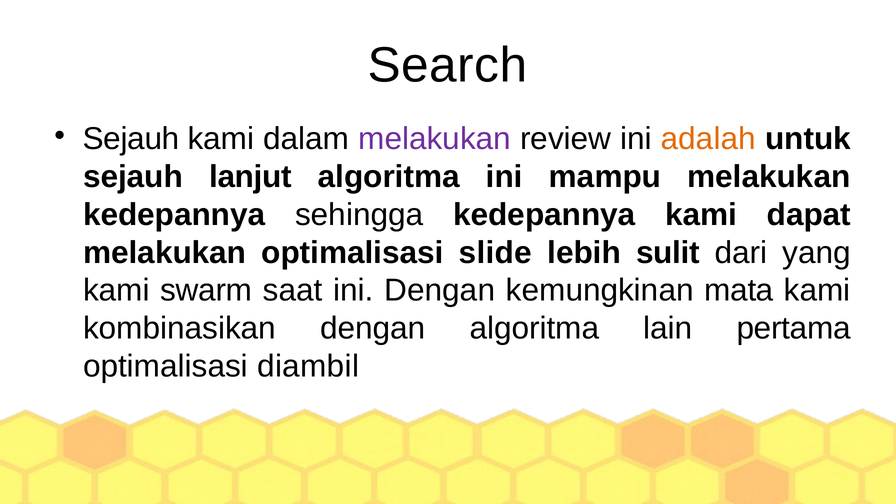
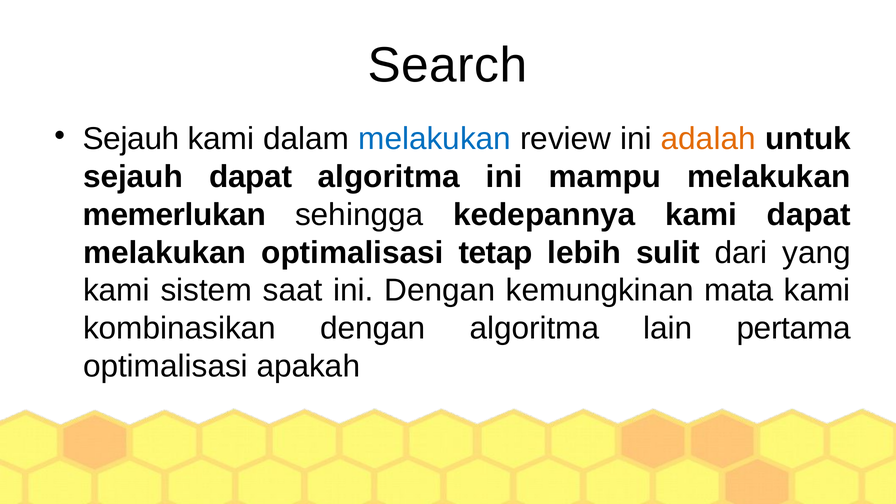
melakukan at (435, 139) colour: purple -> blue
sejauh lanjut: lanjut -> dapat
kedepannya at (174, 215): kedepannya -> memerlukan
slide: slide -> tetap
swarm: swarm -> sistem
diambil: diambil -> apakah
